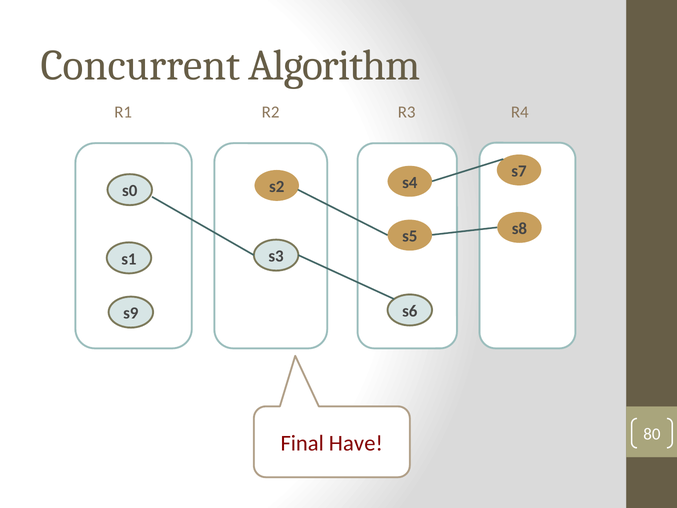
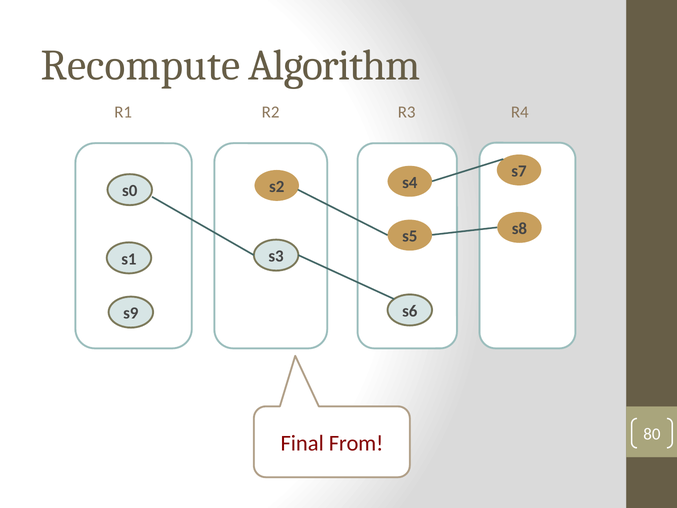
Concurrent: Concurrent -> Recompute
Have: Have -> From
